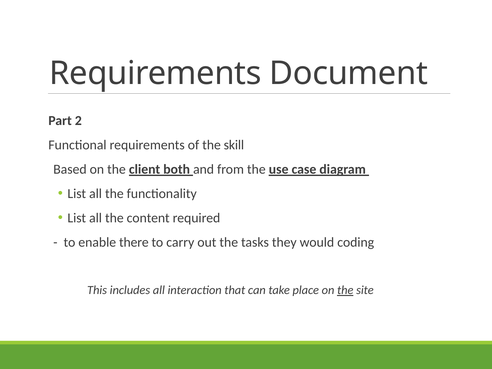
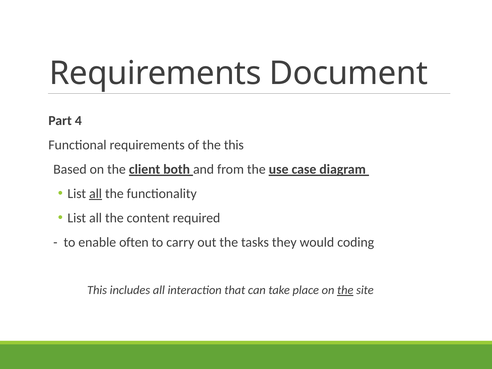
2: 2 -> 4
the skill: skill -> this
all at (96, 194) underline: none -> present
there: there -> often
